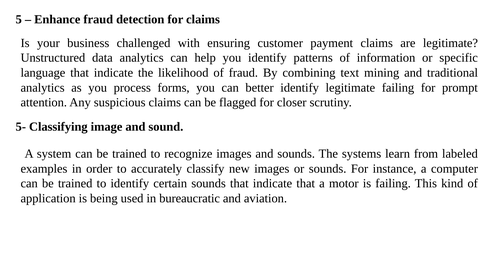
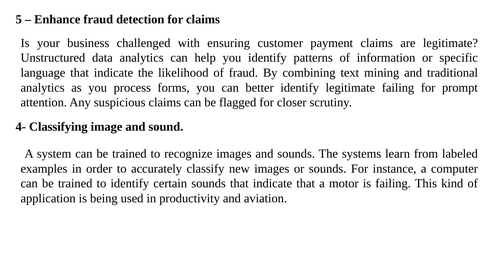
5-: 5- -> 4-
bureaucratic: bureaucratic -> productivity
